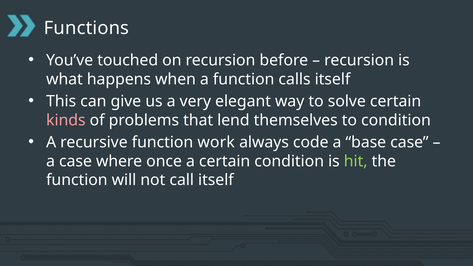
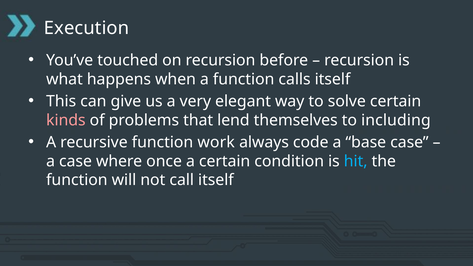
Functions: Functions -> Execution
to condition: condition -> including
hit colour: light green -> light blue
